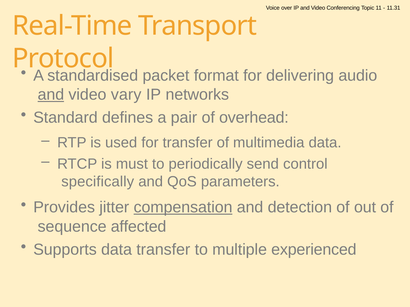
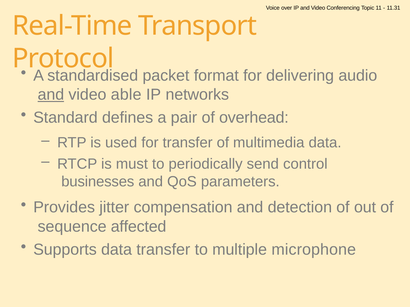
vary: vary -> able
specifically: specifically -> businesses
compensation underline: present -> none
experienced: experienced -> microphone
